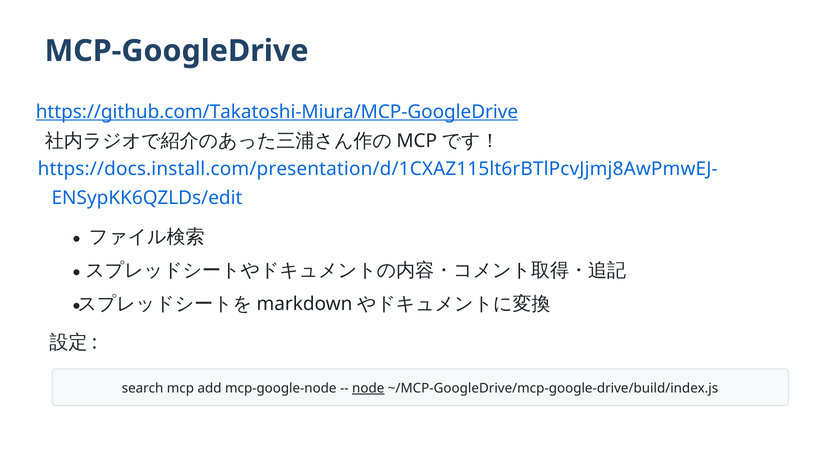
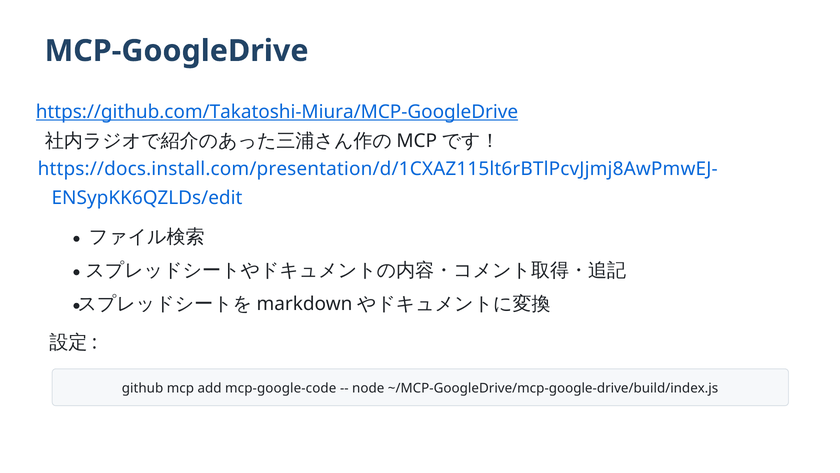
search: search -> github
mcp-google-node: mcp-google-node -> mcp-google-code
node underline: present -> none
